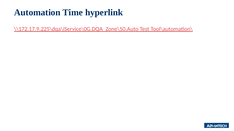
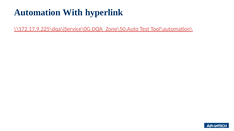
Time: Time -> With
